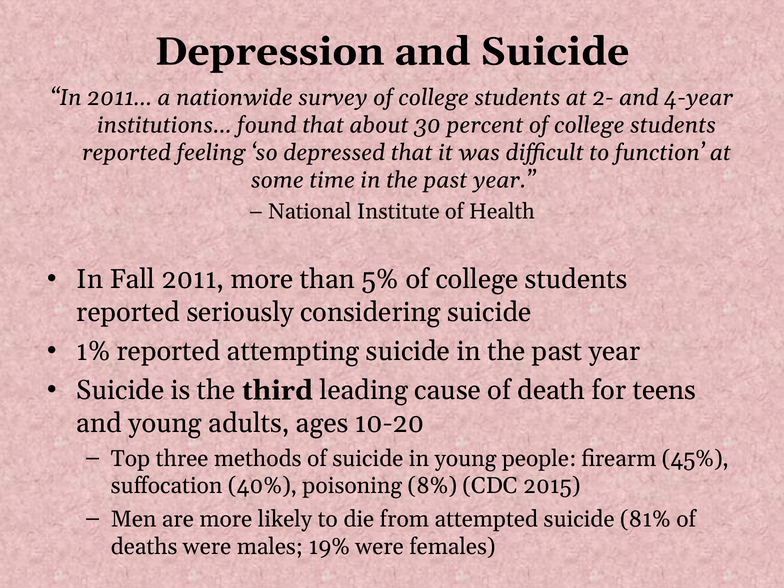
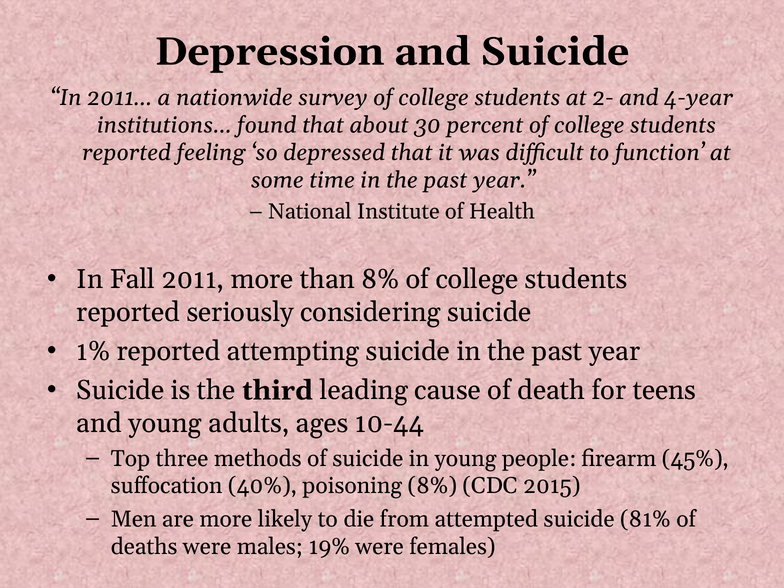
than 5%: 5% -> 8%
10-20: 10-20 -> 10-44
